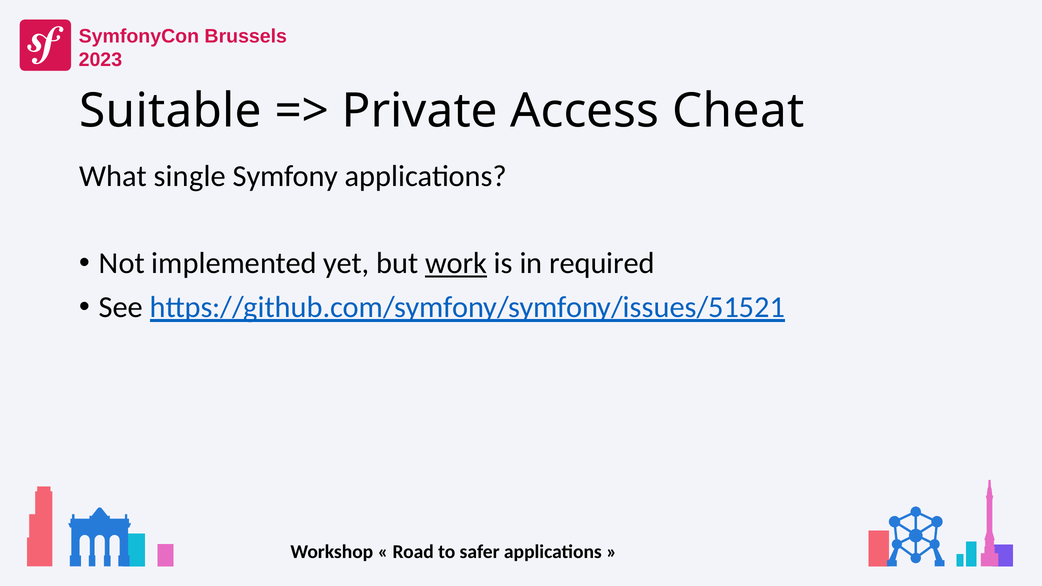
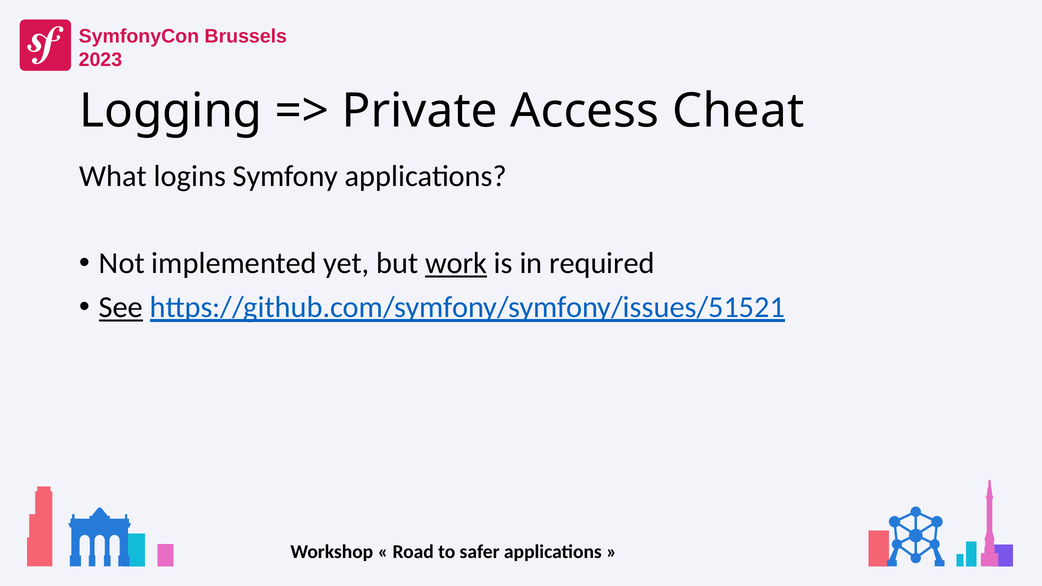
Suitable: Suitable -> Logging
single: single -> logins
See underline: none -> present
